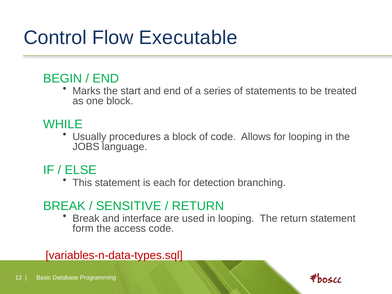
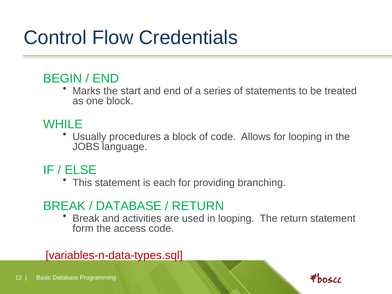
Executable: Executable -> Credentials
detection: detection -> providing
SENSITIVE at (129, 206): SENSITIVE -> DATABASE
interface: interface -> activities
